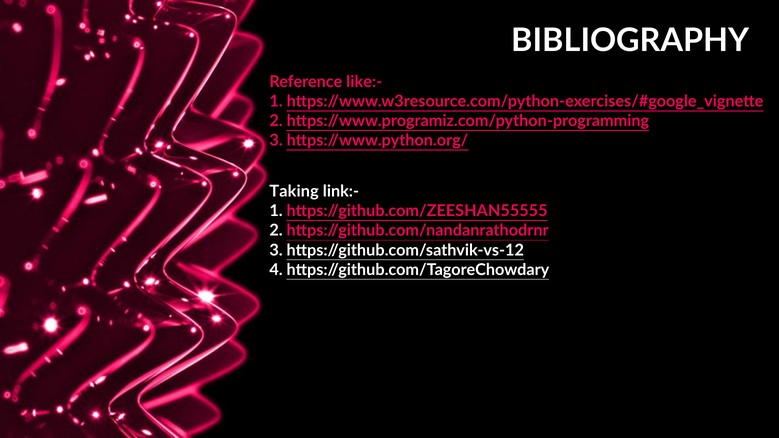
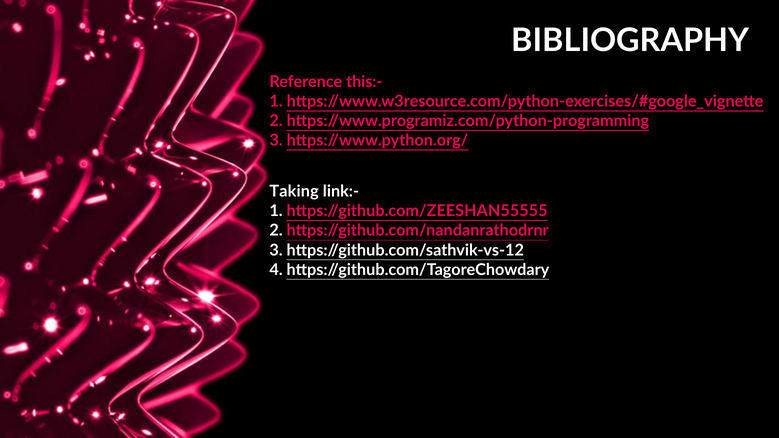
like:-: like:- -> this:-
